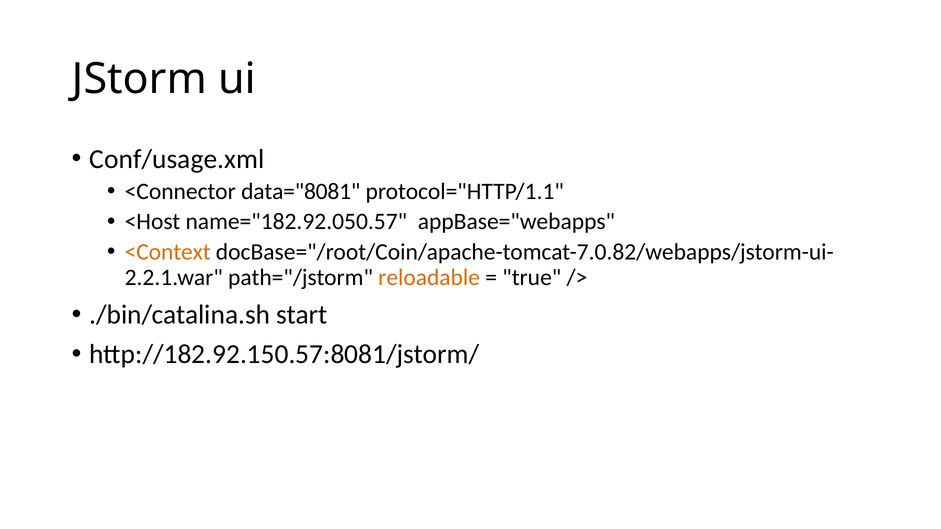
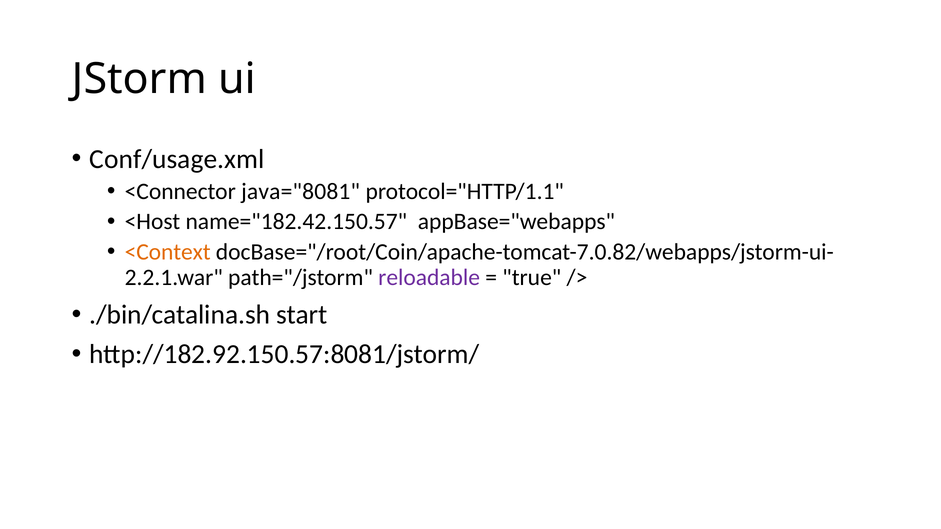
data="8081: data="8081 -> java="8081
name="182.92.050.57: name="182.92.050.57 -> name="182.42.150.57
reloadable colour: orange -> purple
